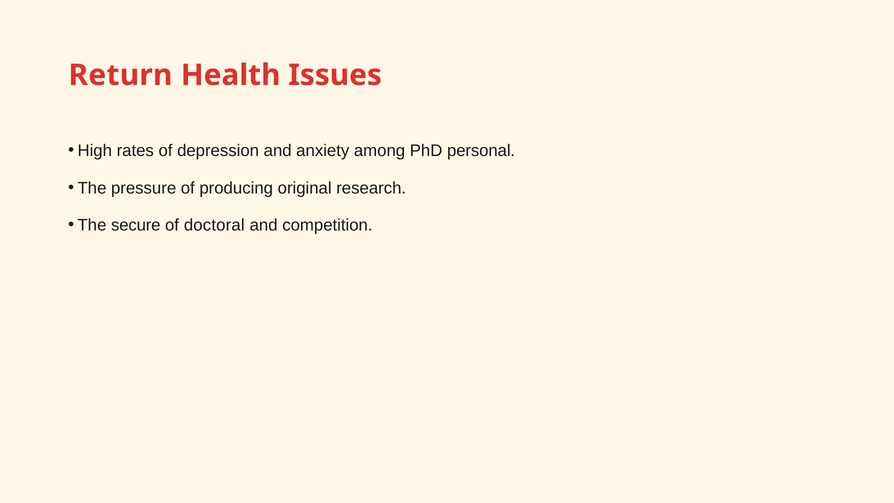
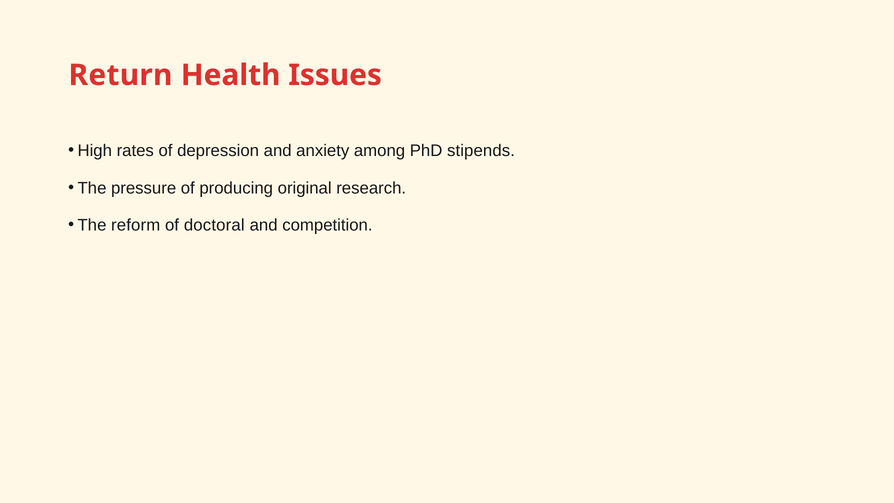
personal: personal -> stipends
secure: secure -> reform
